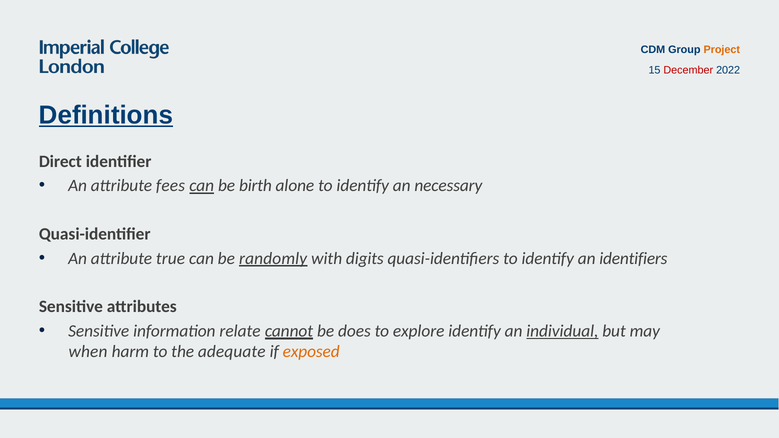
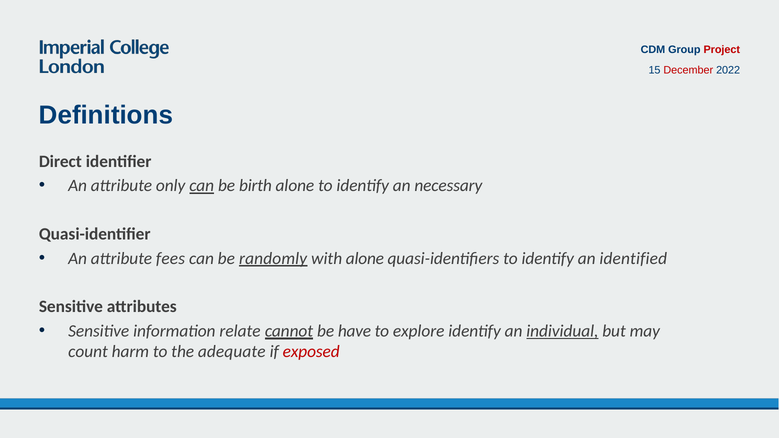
Project colour: orange -> red
Definitions underline: present -> none
fees: fees -> only
true: true -> fees
with digits: digits -> alone
identifiers: identifiers -> identified
does: does -> have
when: when -> count
exposed colour: orange -> red
